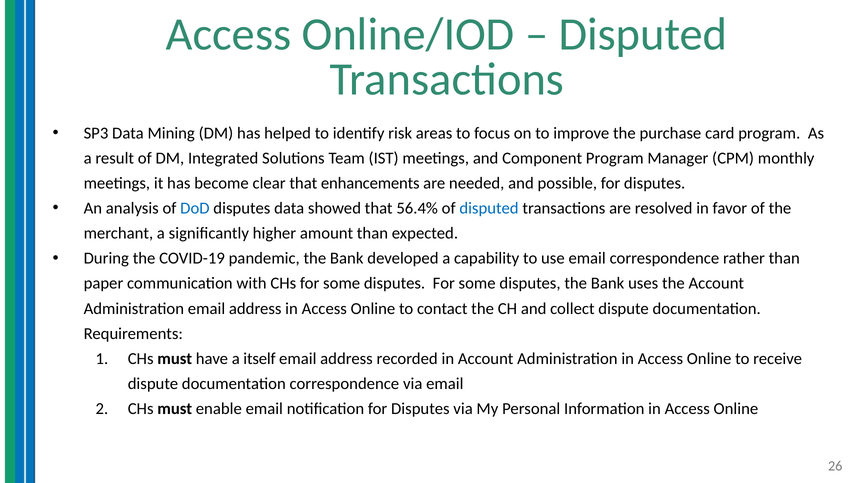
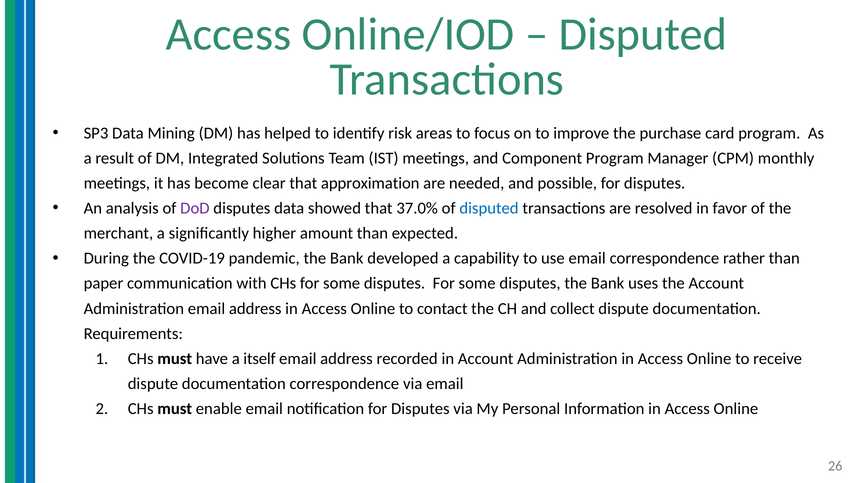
enhancements: enhancements -> approximation
DoD colour: blue -> purple
56.4%: 56.4% -> 37.0%
